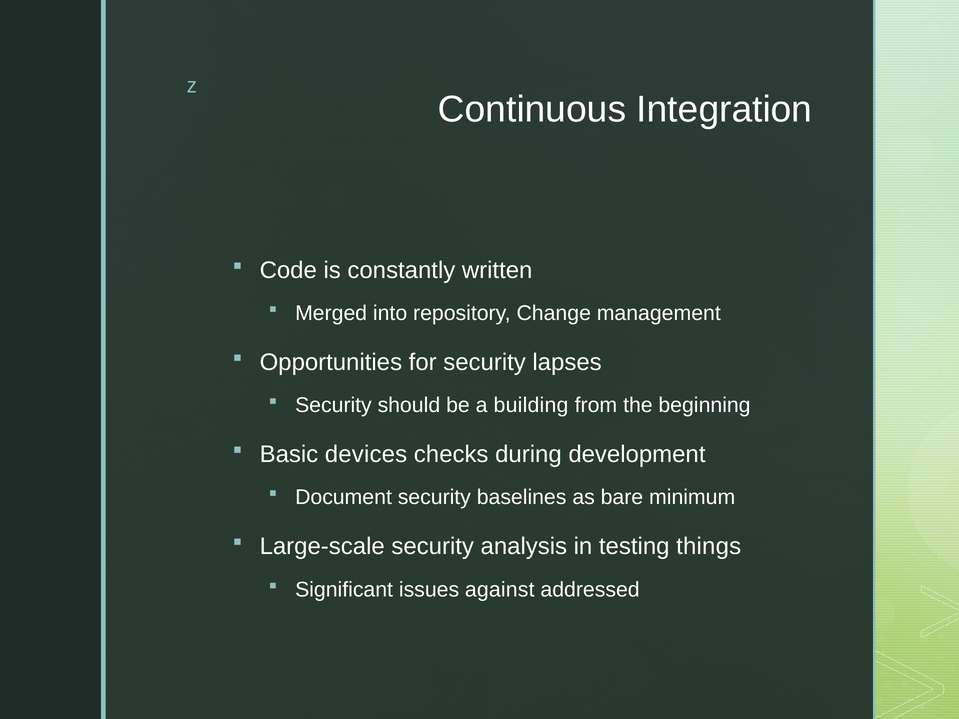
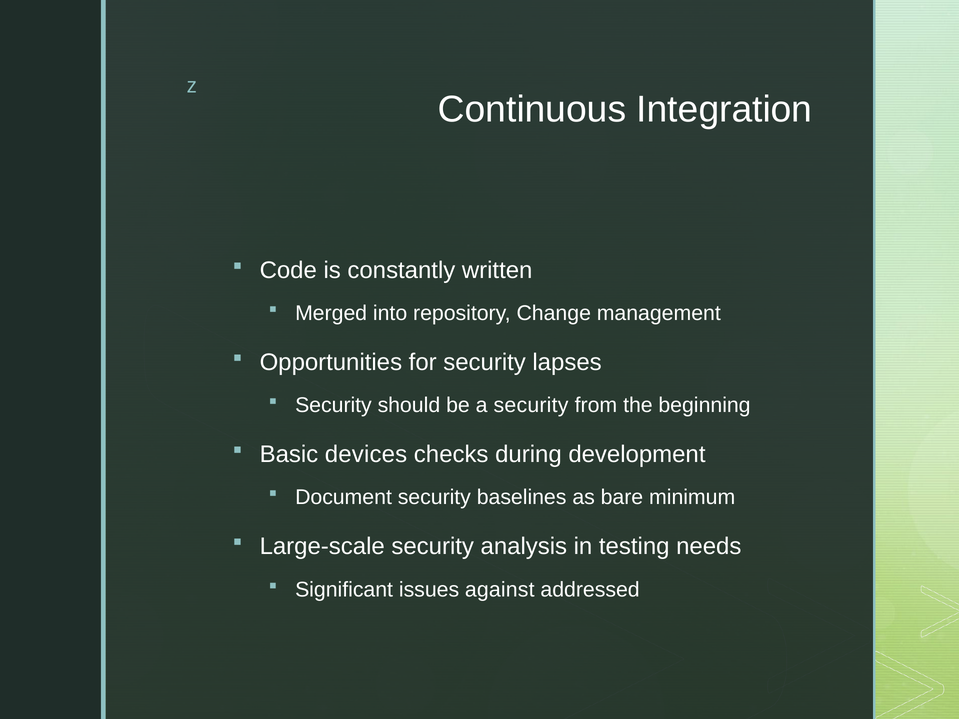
a building: building -> security
things: things -> needs
